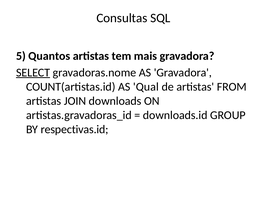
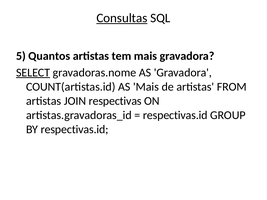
Consultas underline: none -> present
AS Qual: Qual -> Mais
downloads: downloads -> respectivas
downloads.id at (175, 115): downloads.id -> respectivas.id
